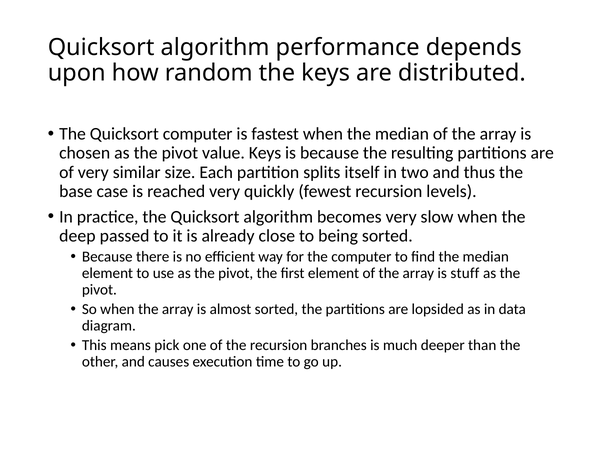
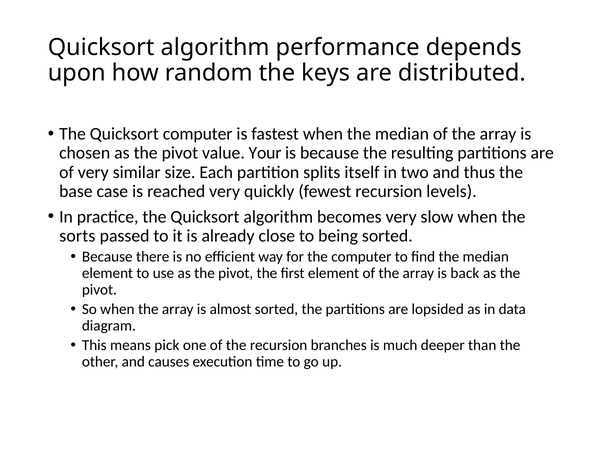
value Keys: Keys -> Your
deep: deep -> sorts
stuff: stuff -> back
